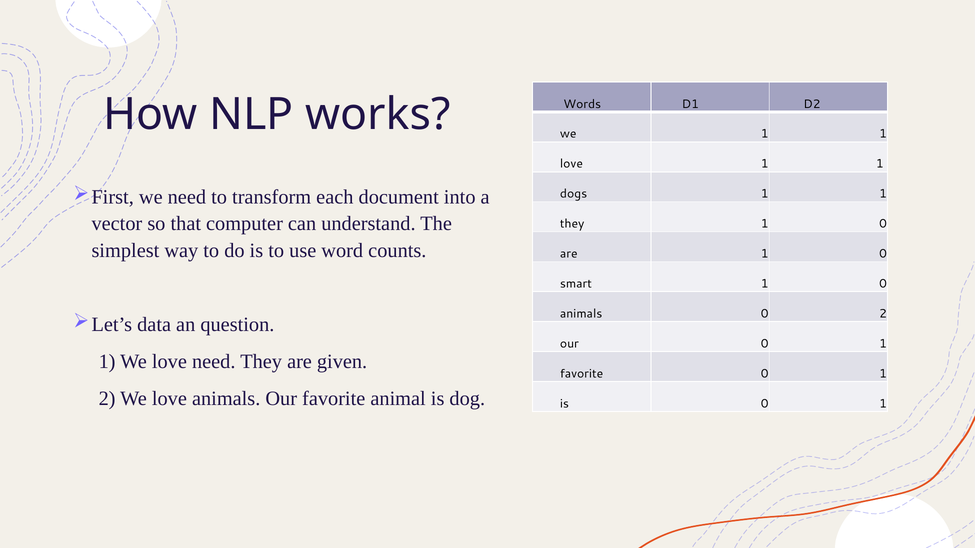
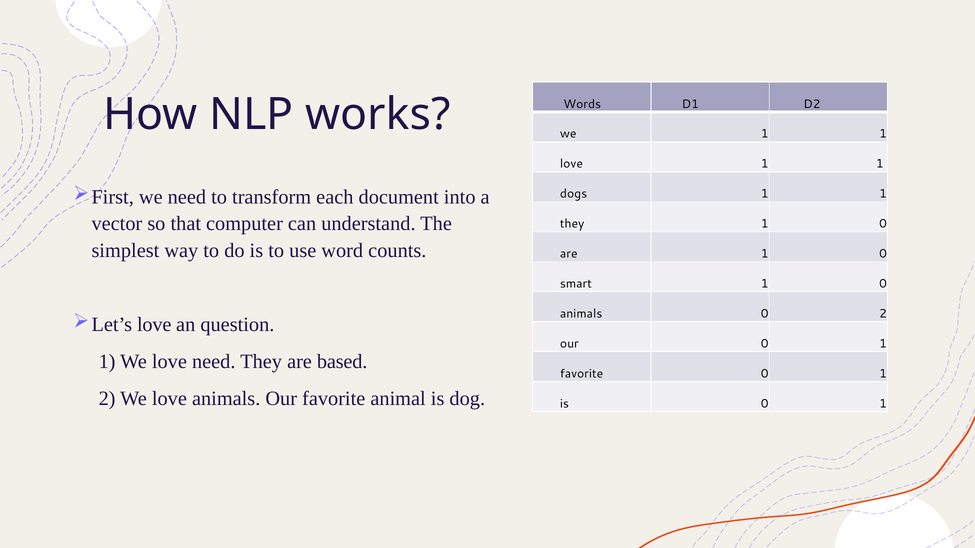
data at (154, 325): data -> love
given: given -> based
